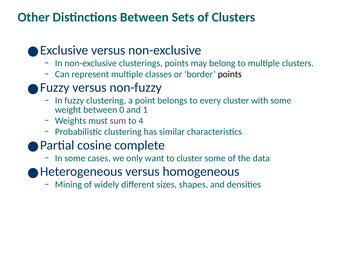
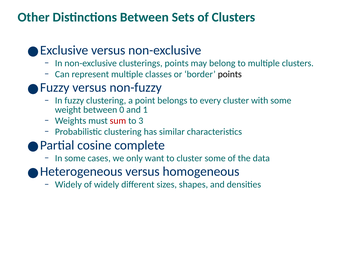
sum colour: purple -> red
4: 4 -> 3
Mining at (68, 184): Mining -> Widely
